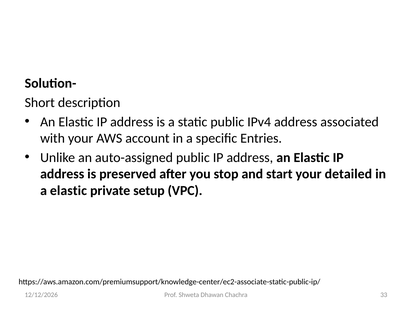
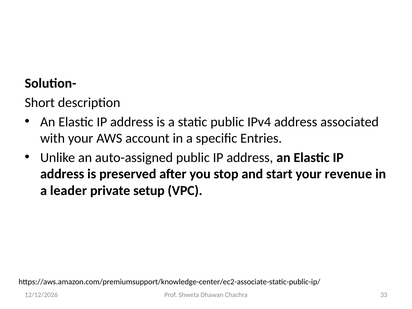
detailed: detailed -> revenue
a elastic: elastic -> leader
